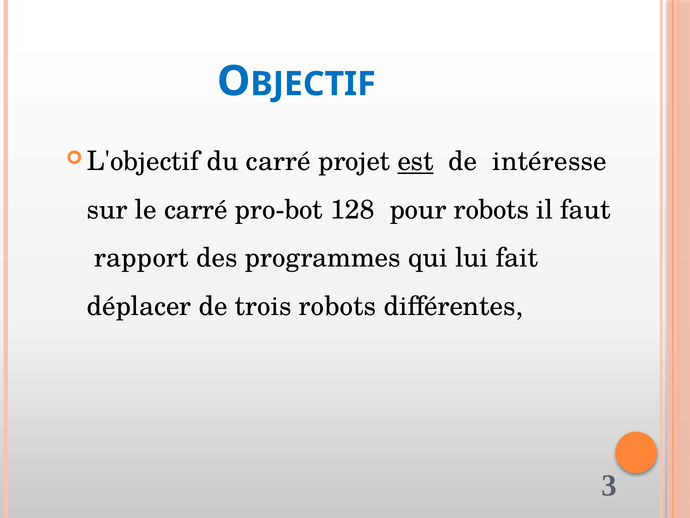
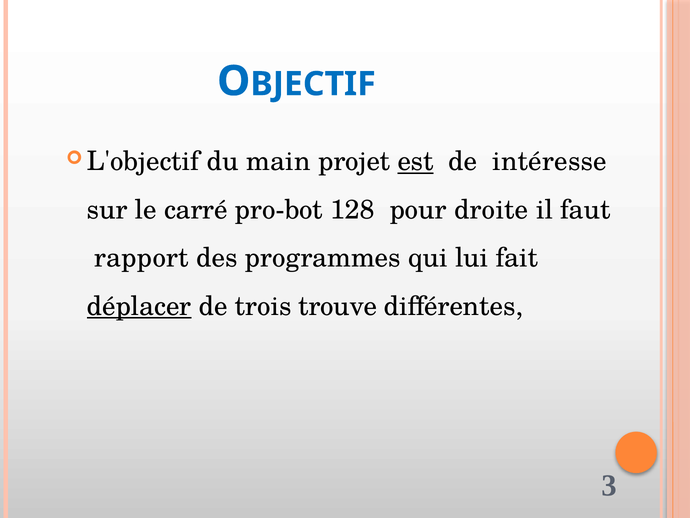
du carré: carré -> main
pour robots: robots -> droite
déplacer underline: none -> present
trois robots: robots -> trouve
